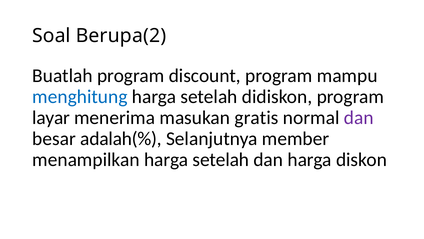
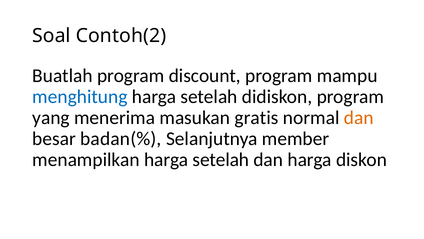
Berupa(2: Berupa(2 -> Contoh(2
layar: layar -> yang
dan at (359, 118) colour: purple -> orange
adalah(%: adalah(% -> badan(%
